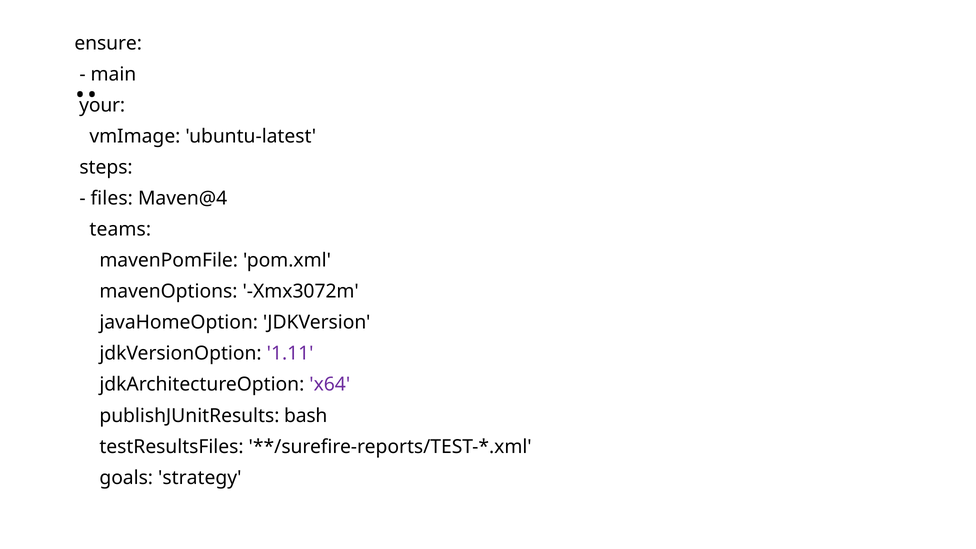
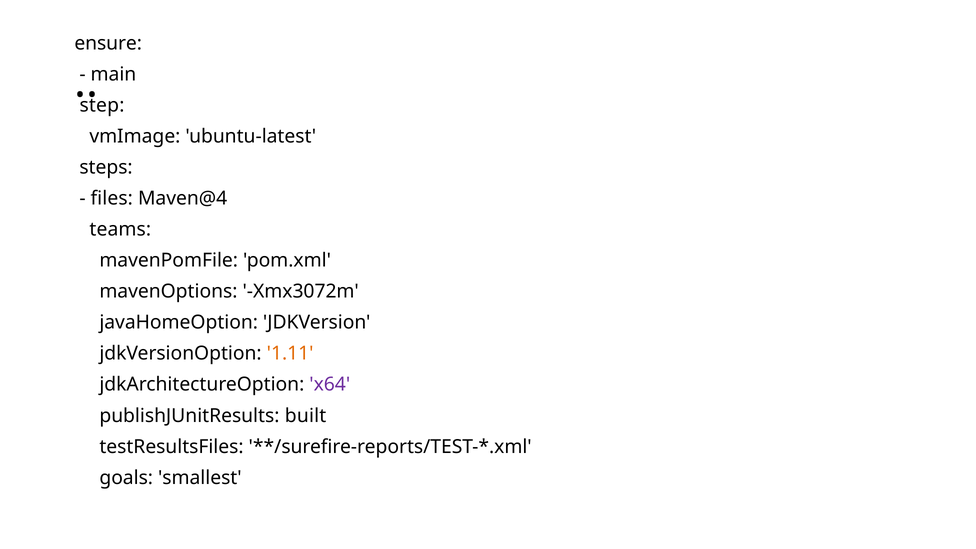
your: your -> step
1.11 colour: purple -> orange
bash: bash -> built
strategy: strategy -> smallest
